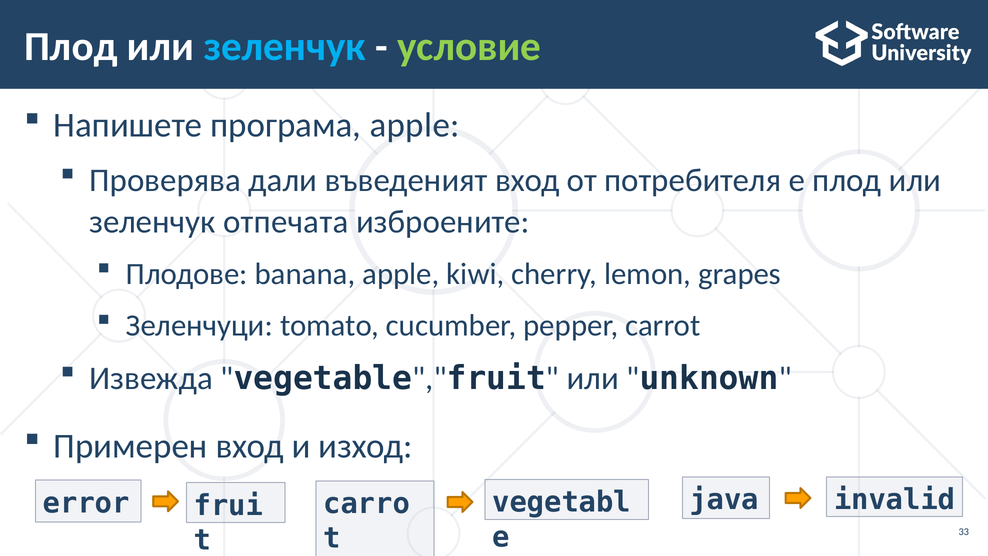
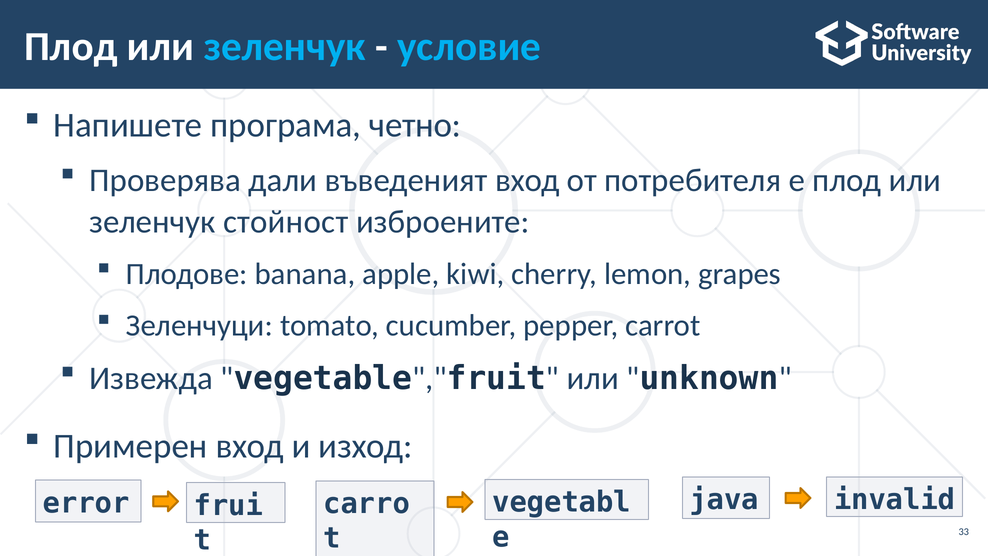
условие colour: light green -> light blue
програма apple: apple -> четно
отпечата: отпечата -> стойност
